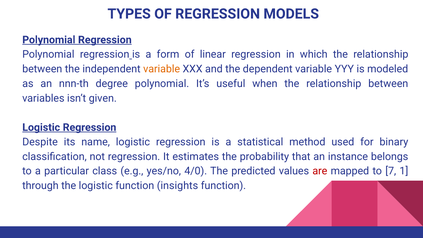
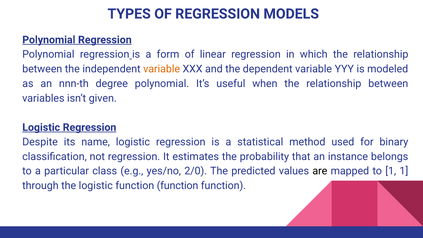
4/0: 4/0 -> 2/0
are colour: red -> black
to 7: 7 -> 1
logistic function insights: insights -> function
